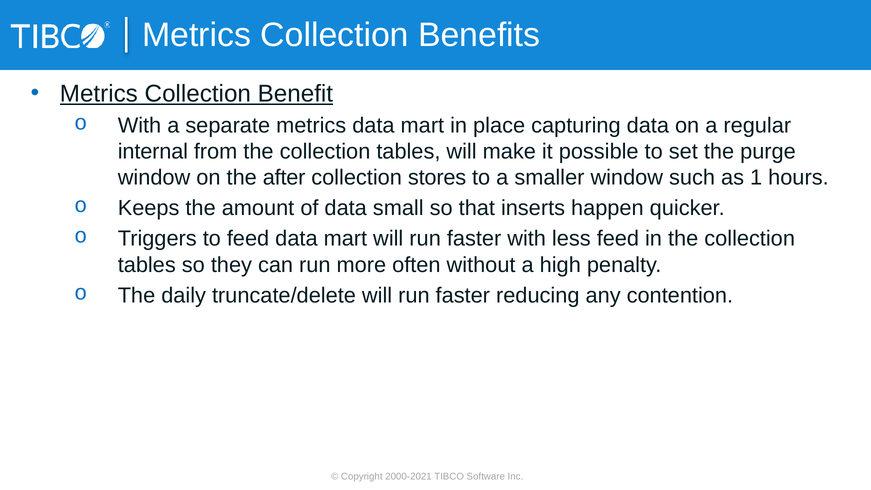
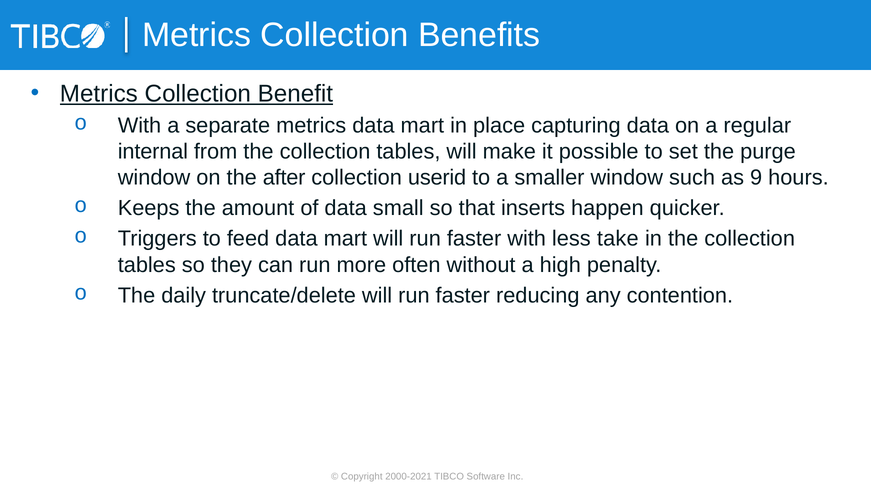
stores: stores -> userid
1: 1 -> 9
less feed: feed -> take
